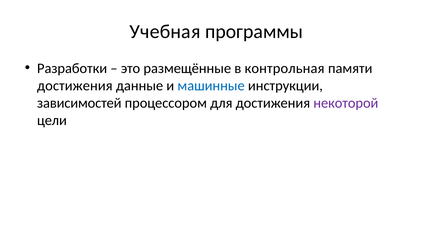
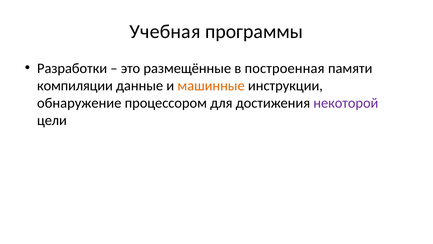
контрольная: контрольная -> построенная
достижения at (75, 85): достижения -> компиляции
машинные colour: blue -> orange
зависимостей: зависимостей -> обнаружение
